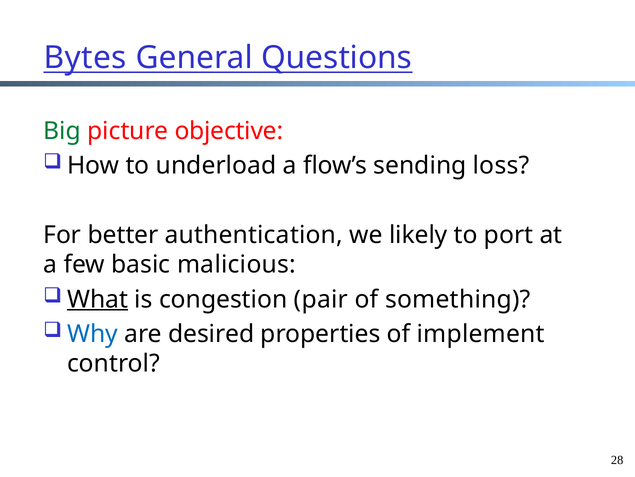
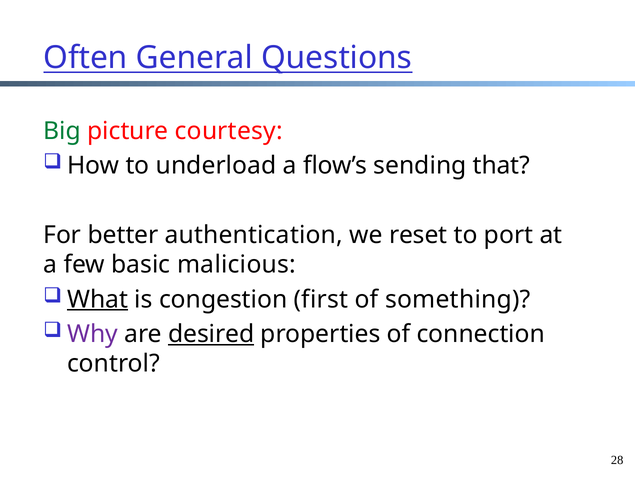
Bytes: Bytes -> Often
objective: objective -> courtesy
loss: loss -> that
likely: likely -> reset
pair: pair -> first
Why colour: blue -> purple
desired underline: none -> present
implement: implement -> connection
